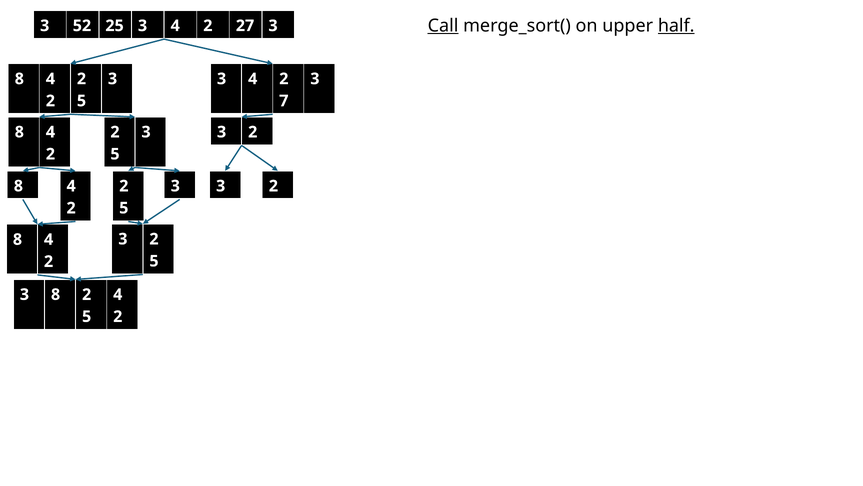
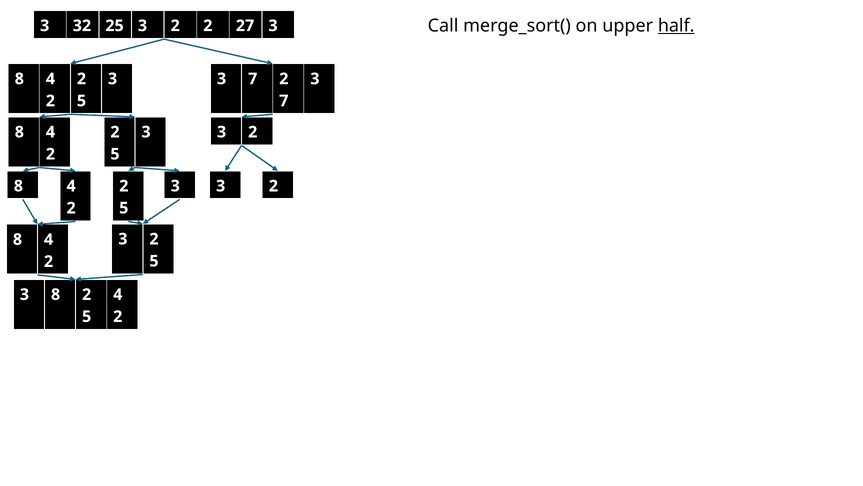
Call underline: present -> none
52: 52 -> 32
25 3 4: 4 -> 2
4 at (253, 79): 4 -> 7
